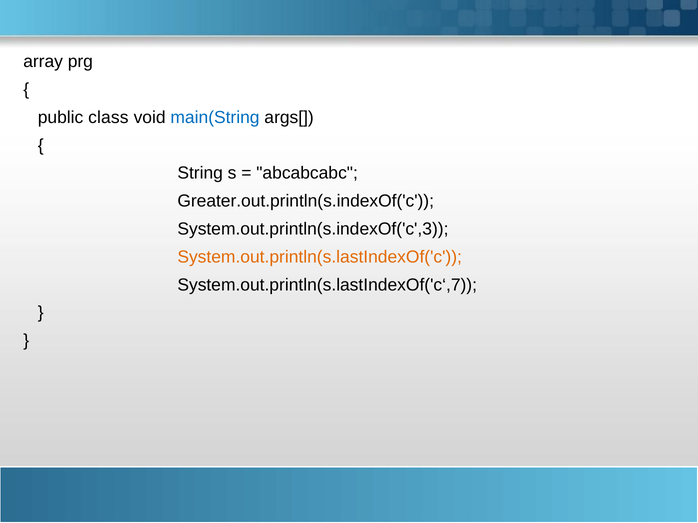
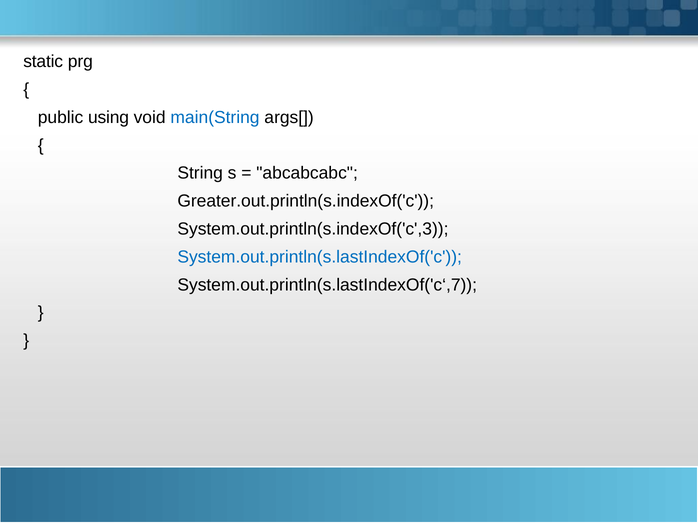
array: array -> static
class: class -> using
System.out.println(s.lastIndexOf('c colour: orange -> blue
